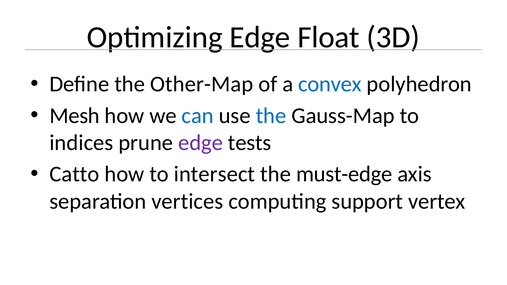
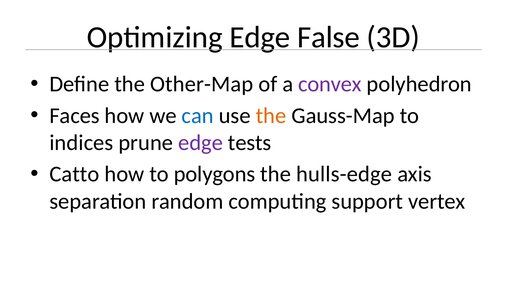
Float: Float -> False
convex colour: blue -> purple
Mesh: Mesh -> Faces
the at (271, 116) colour: blue -> orange
intersect: intersect -> polygons
must-edge: must-edge -> hulls-edge
vertices: vertices -> random
